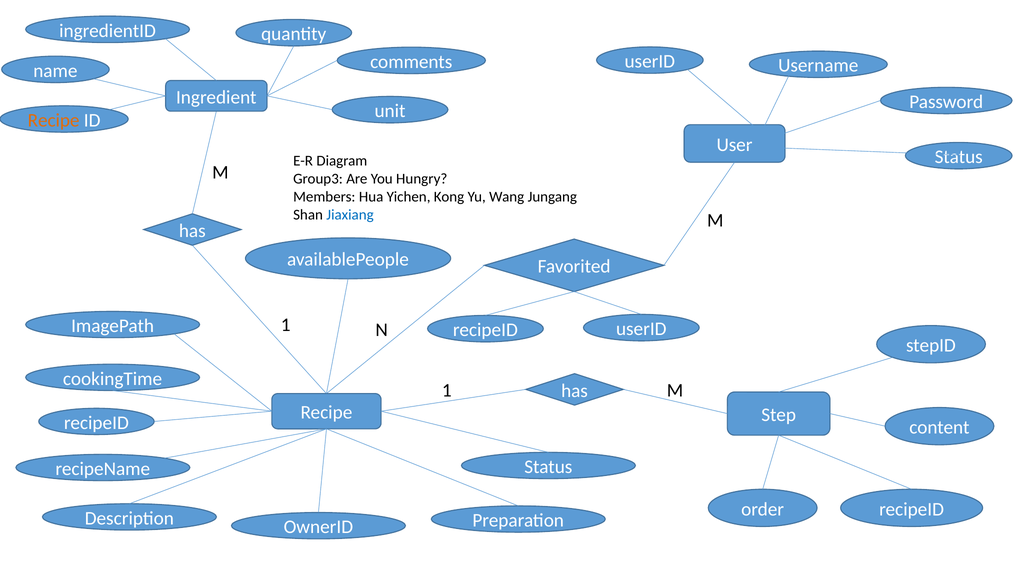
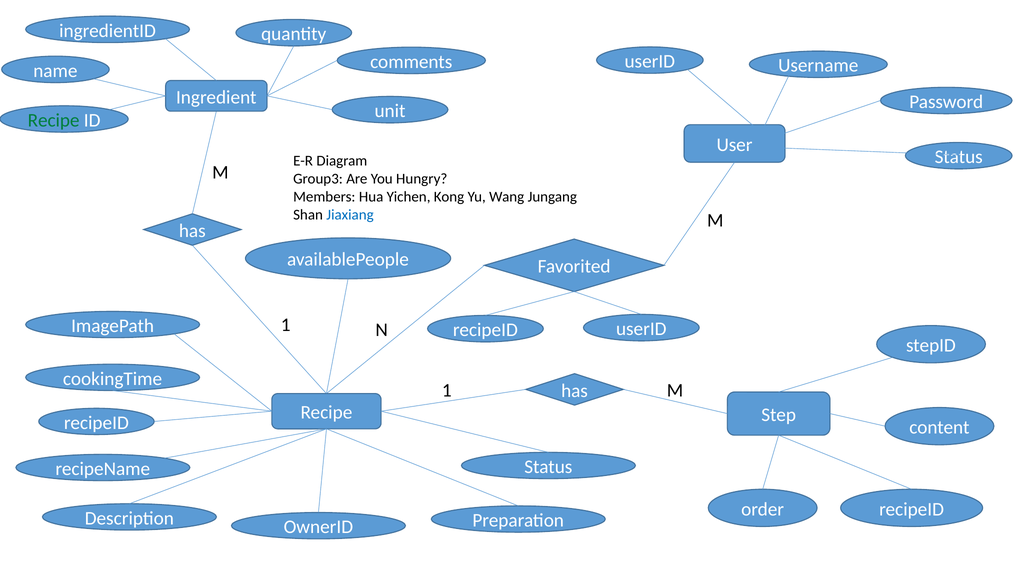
Recipe at (54, 120) colour: orange -> green
